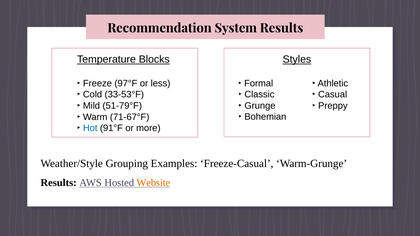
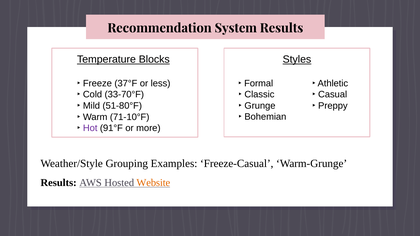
97°F: 97°F -> 37°F
33-53°F: 33-53°F -> 33-70°F
51-79°F: 51-79°F -> 51-80°F
71-67°F: 71-67°F -> 71-10°F
Hot colour: blue -> purple
